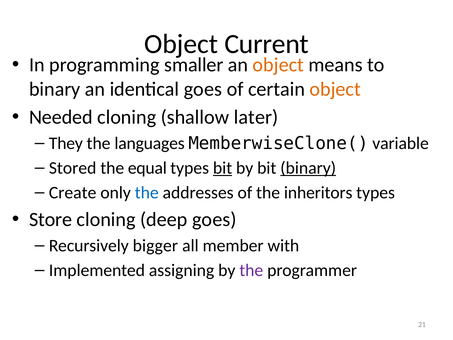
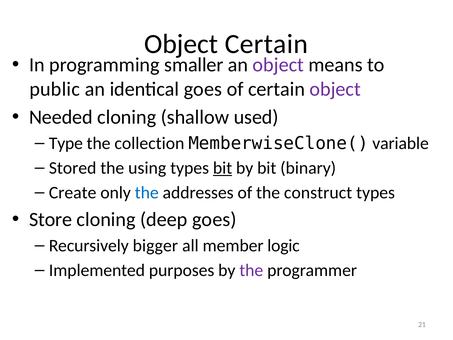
Object Current: Current -> Certain
object at (278, 65) colour: orange -> purple
binary at (55, 89): binary -> public
object at (335, 89) colour: orange -> purple
later: later -> used
They: They -> Type
languages: languages -> collection
equal: equal -> using
binary at (308, 168) underline: present -> none
inheritors: inheritors -> construct
with: with -> logic
assigning: assigning -> purposes
